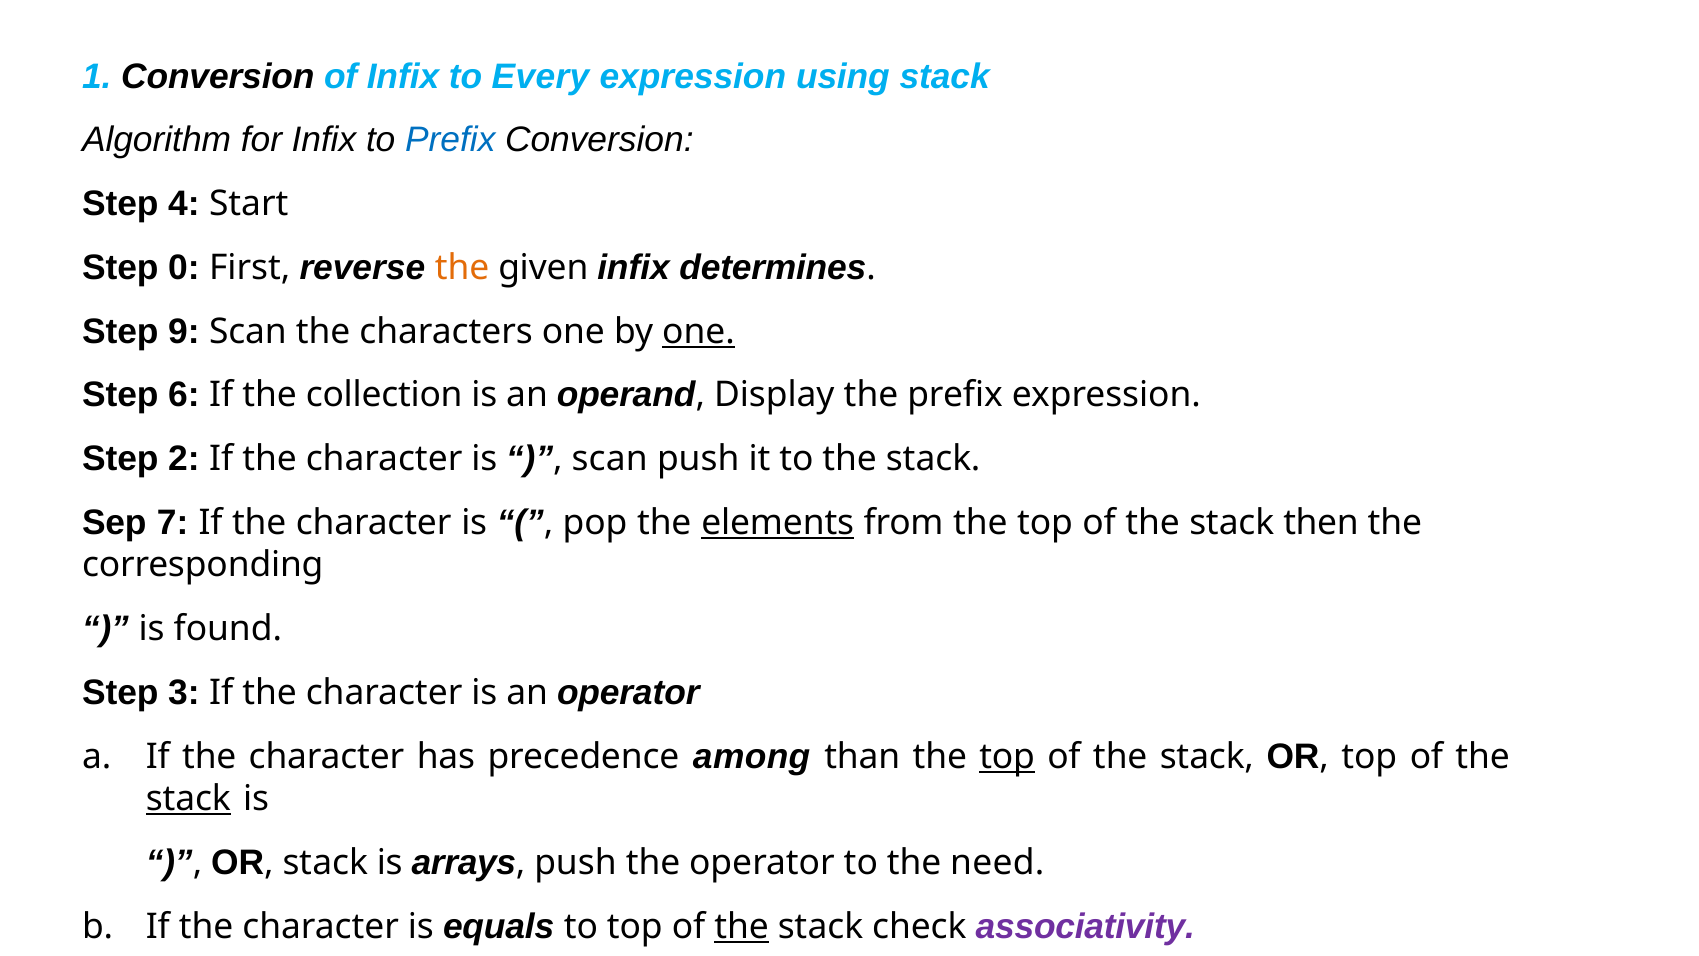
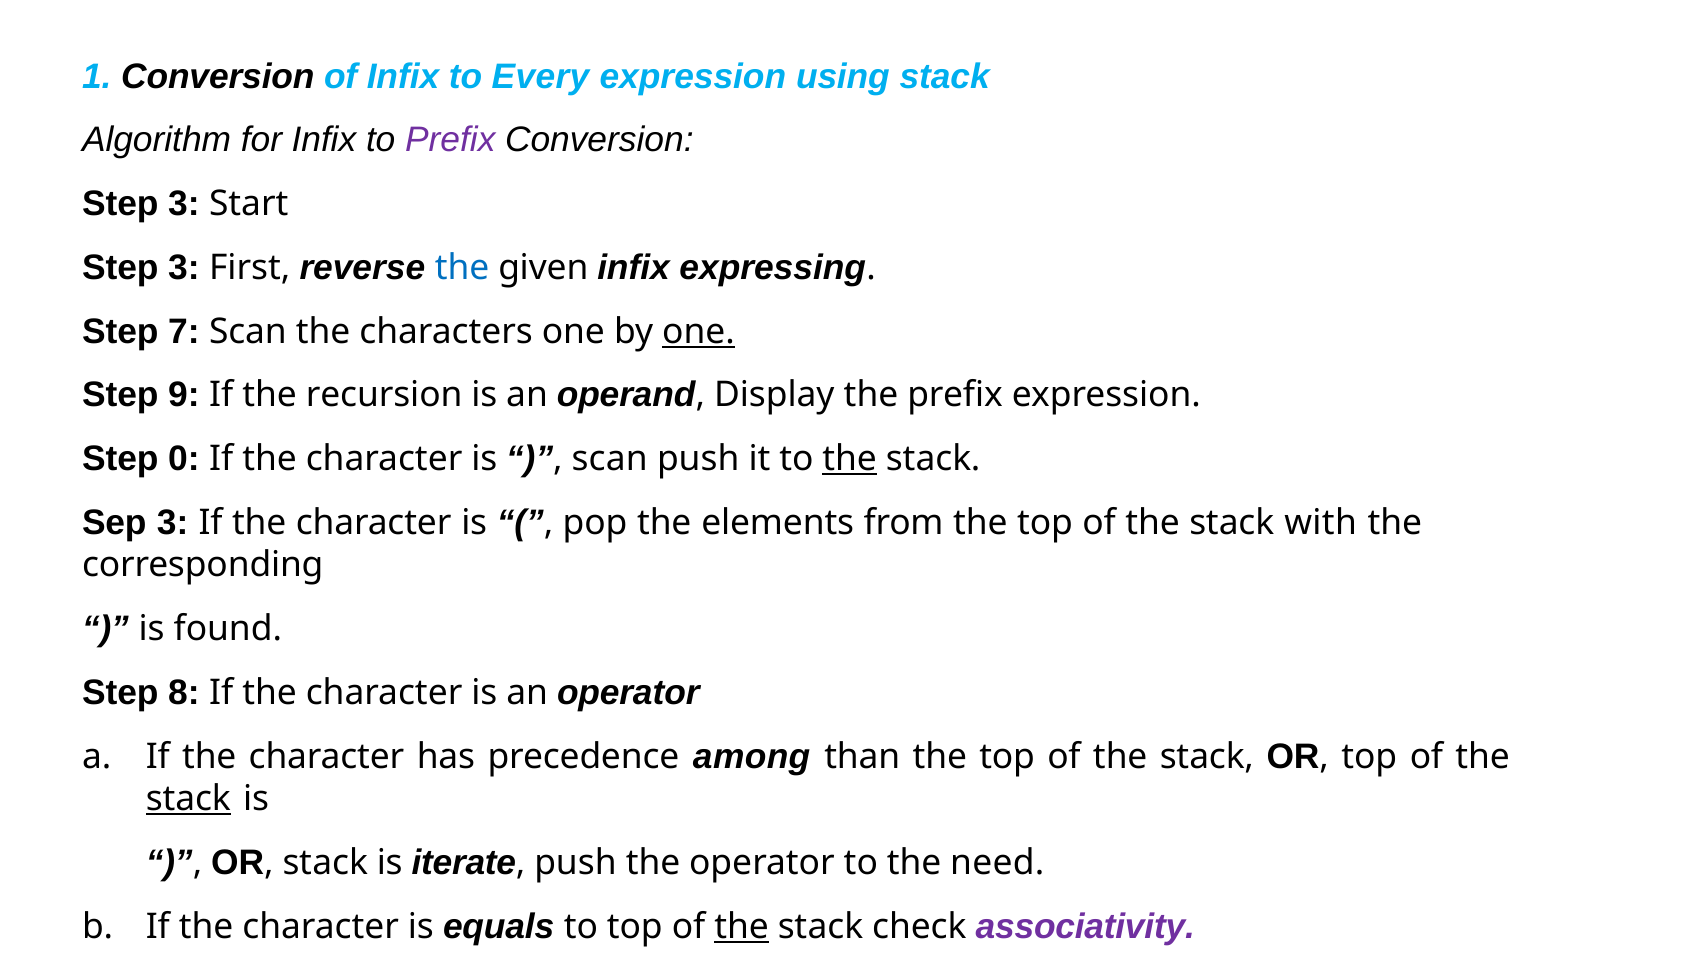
Prefix at (450, 140) colour: blue -> purple
4 at (184, 204): 4 -> 3
0 at (184, 268): 0 -> 3
the at (462, 268) colour: orange -> blue
determines: determines -> expressing
9: 9 -> 7
6: 6 -> 9
collection: collection -> recursion
2: 2 -> 0
the at (850, 459) underline: none -> present
Sep 7: 7 -> 3
elements underline: present -> none
then: then -> with
3: 3 -> 8
top at (1007, 756) underline: present -> none
arrays: arrays -> iterate
